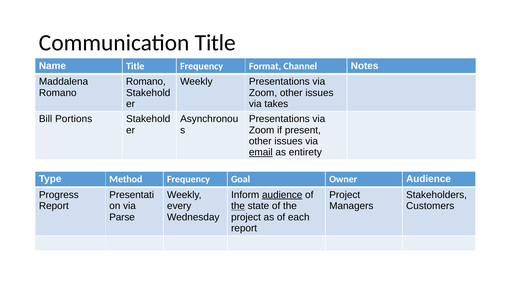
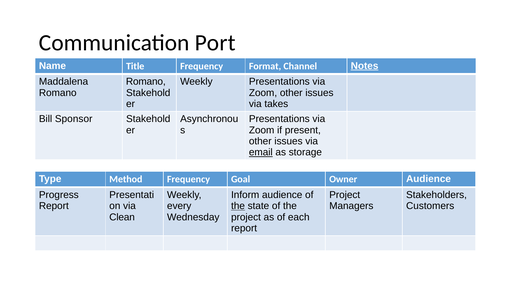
Communication Title: Title -> Port
Notes underline: none -> present
Portions: Portions -> Sponsor
entirety: entirety -> storage
audience at (282, 195) underline: present -> none
Parse: Parse -> Clean
